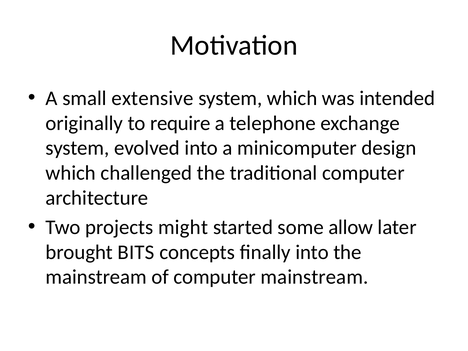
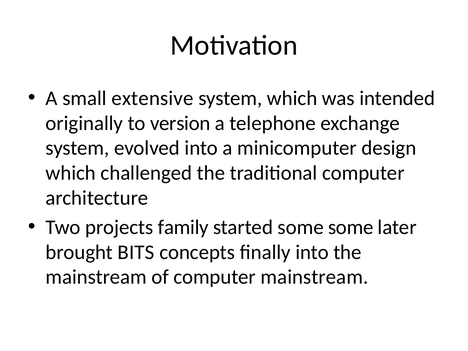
require: require -> version
might: might -> family
some allow: allow -> some
